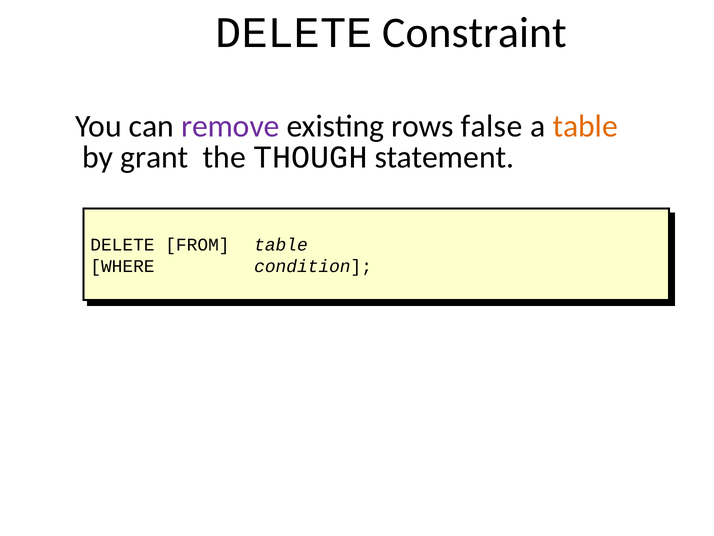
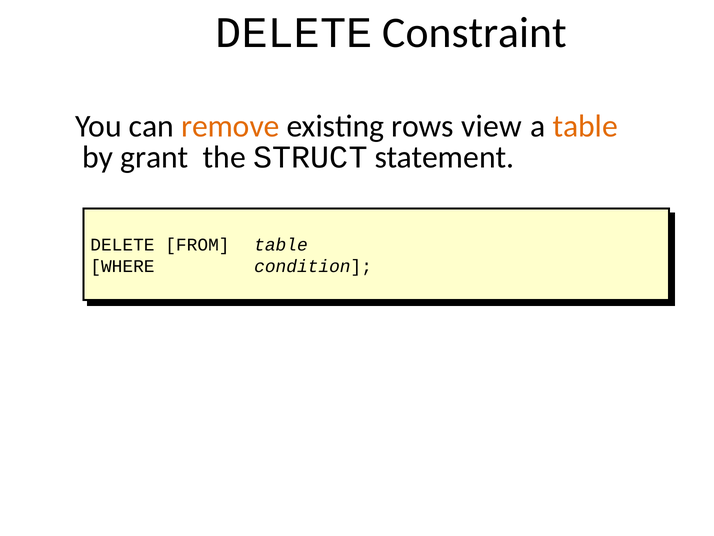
remove colour: purple -> orange
false: false -> view
THOUGH: THOUGH -> STRUCT
